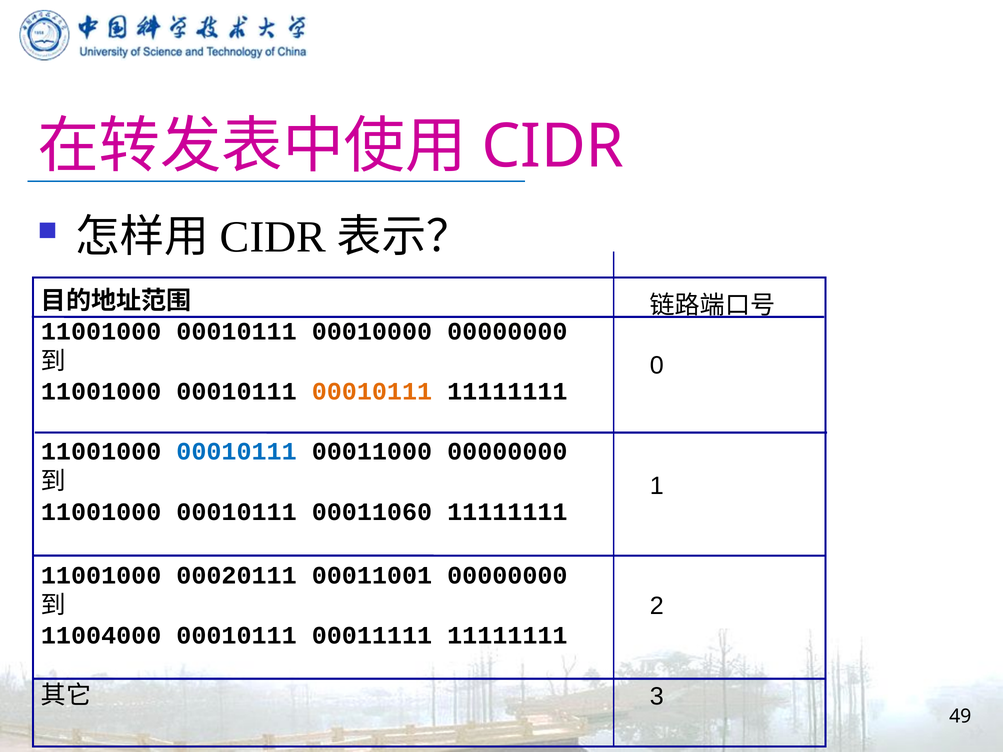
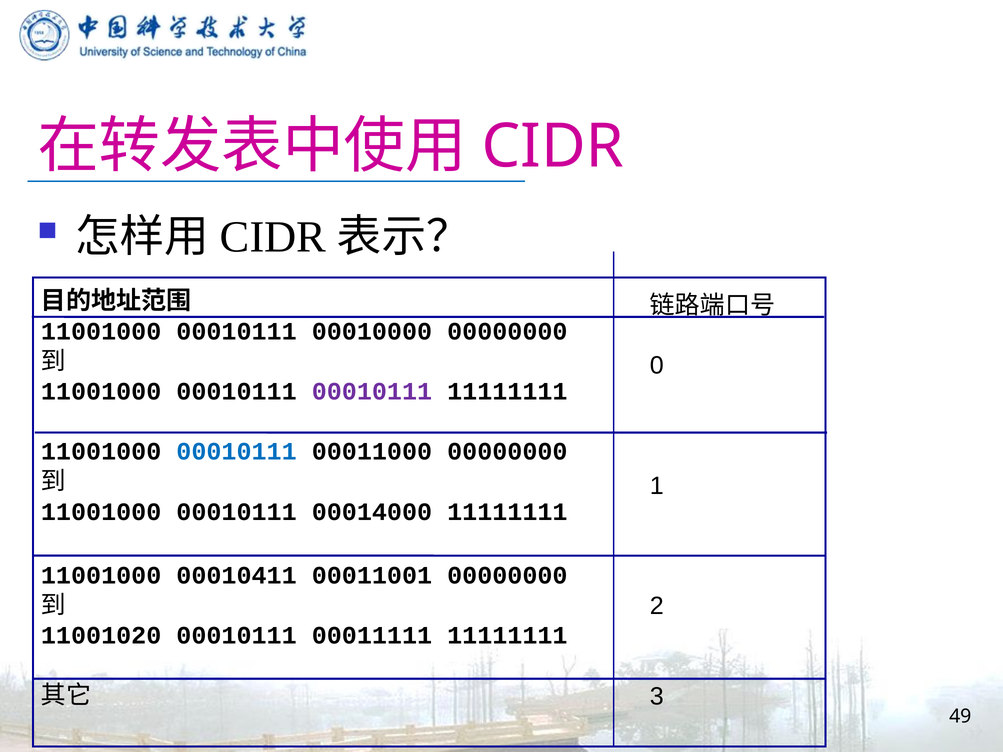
00010111 at (372, 392) colour: orange -> purple
00011060: 00011060 -> 00014000
00020111: 00020111 -> 00010411
11004000: 11004000 -> 11001020
